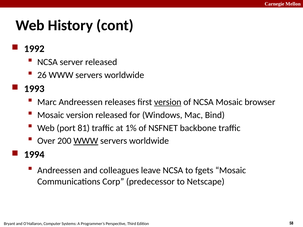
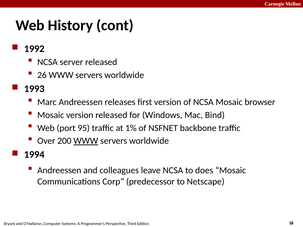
version at (168, 102) underline: present -> none
81: 81 -> 95
fgets: fgets -> does
